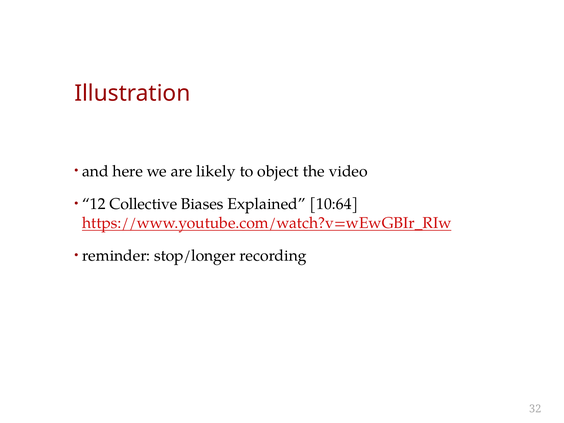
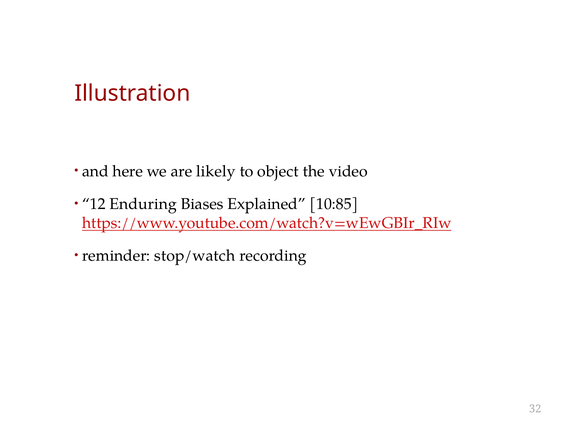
Collective: Collective -> Enduring
10:64: 10:64 -> 10:85
stop/longer: stop/longer -> stop/watch
